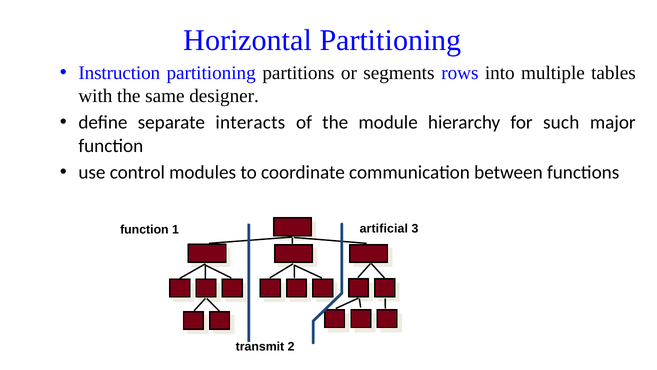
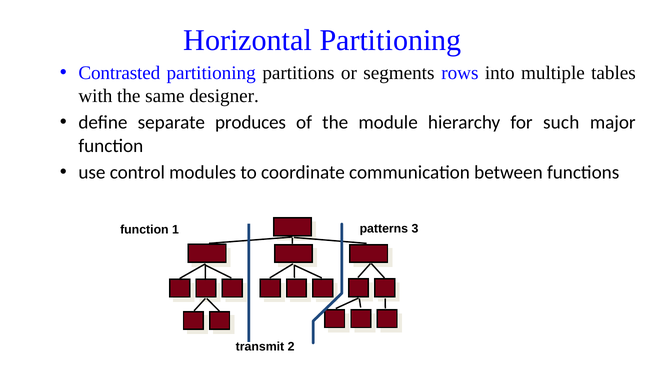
Instruction: Instruction -> Contrasted
interacts: interacts -> produces
artificial: artificial -> patterns
